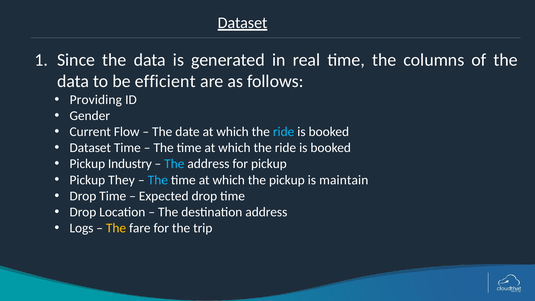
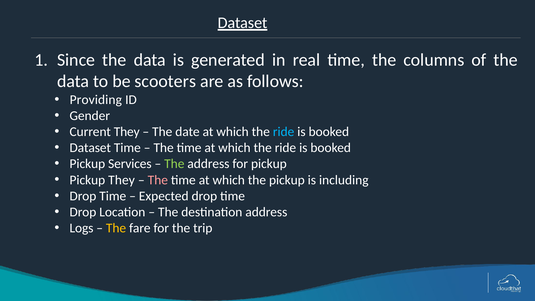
efficient: efficient -> scooters
Current Flow: Flow -> They
Industry: Industry -> Services
The at (174, 164) colour: light blue -> light green
The at (158, 180) colour: light blue -> pink
maintain: maintain -> including
